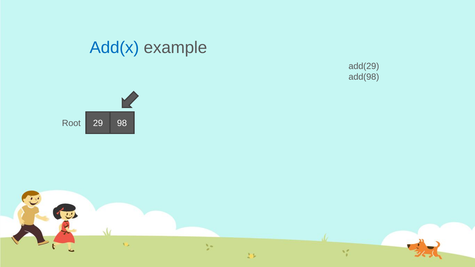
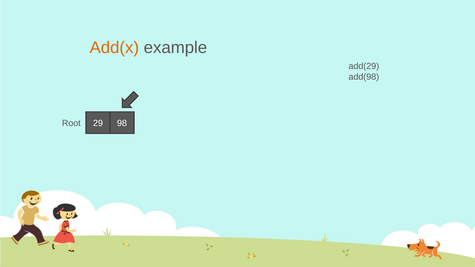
Add(x colour: blue -> orange
